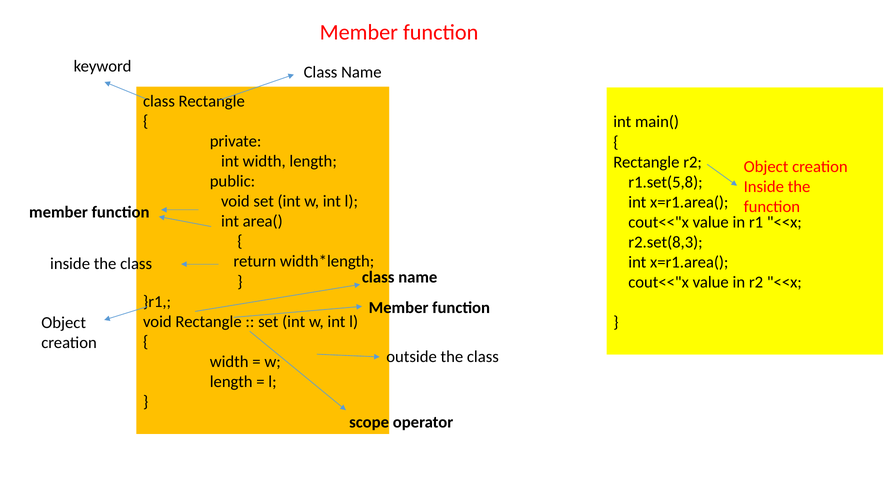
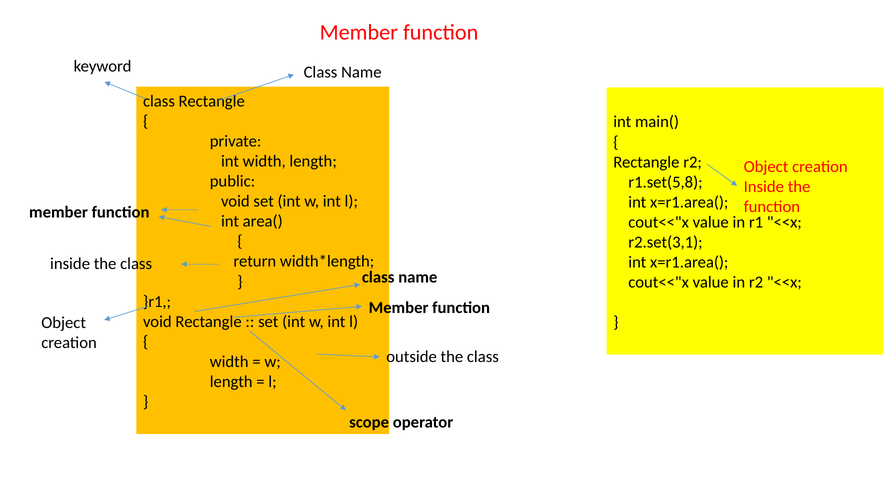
r2.set(8,3: r2.set(8,3 -> r2.set(3,1
